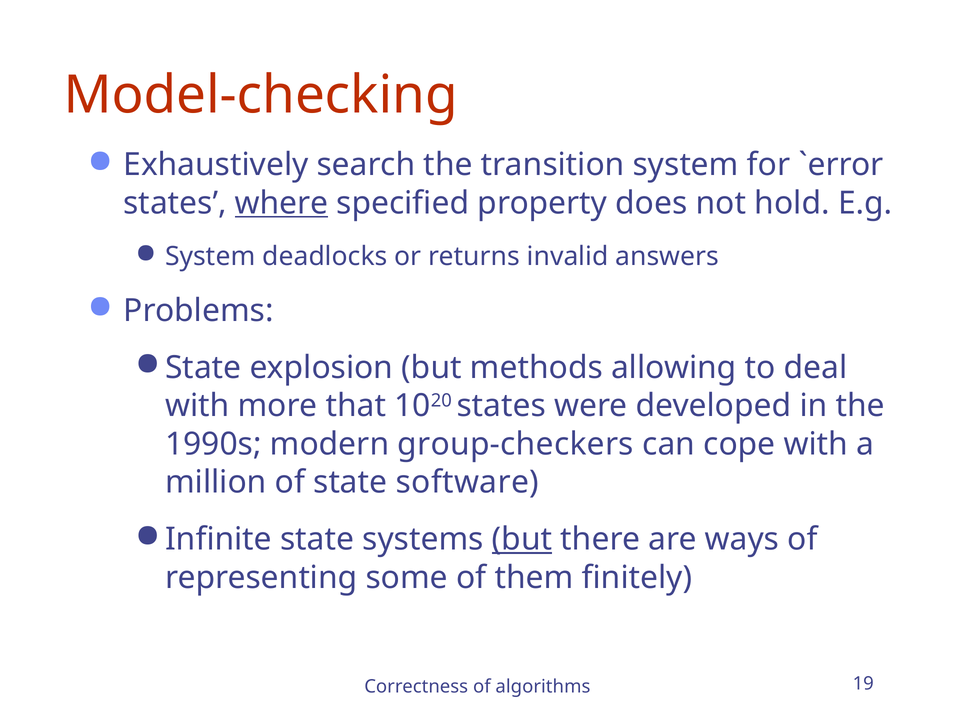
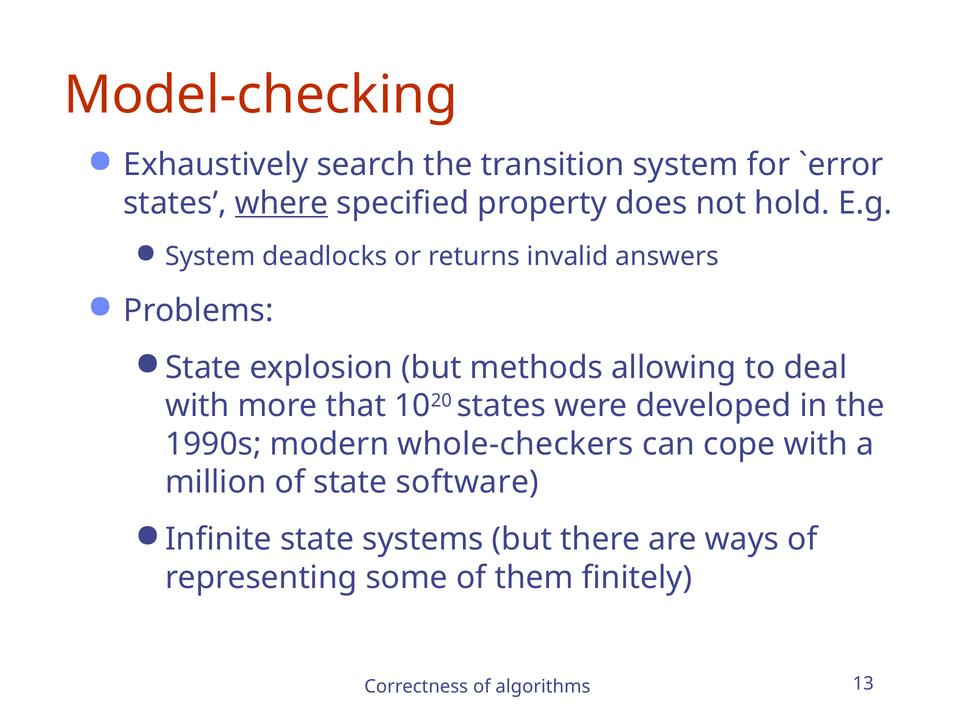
group-checkers: group-checkers -> whole-checkers
but at (522, 539) underline: present -> none
19: 19 -> 13
